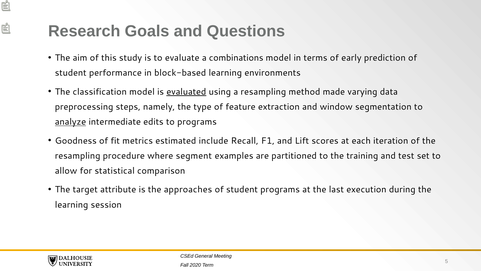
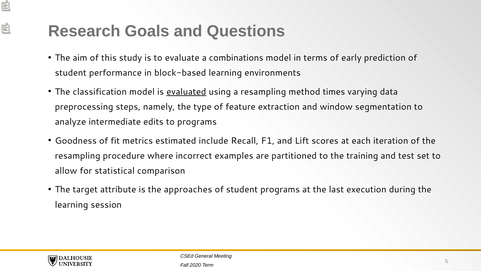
made: made -> times
analyze underline: present -> none
segment: segment -> incorrect
